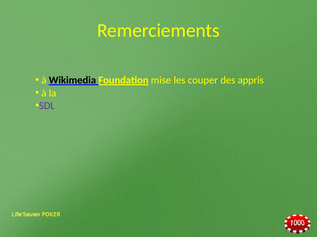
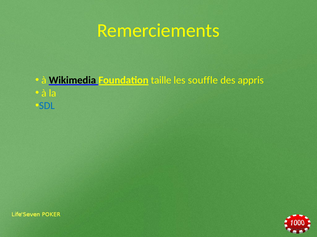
mise: mise -> taille
couper: couper -> souffle
SDL colour: purple -> blue
